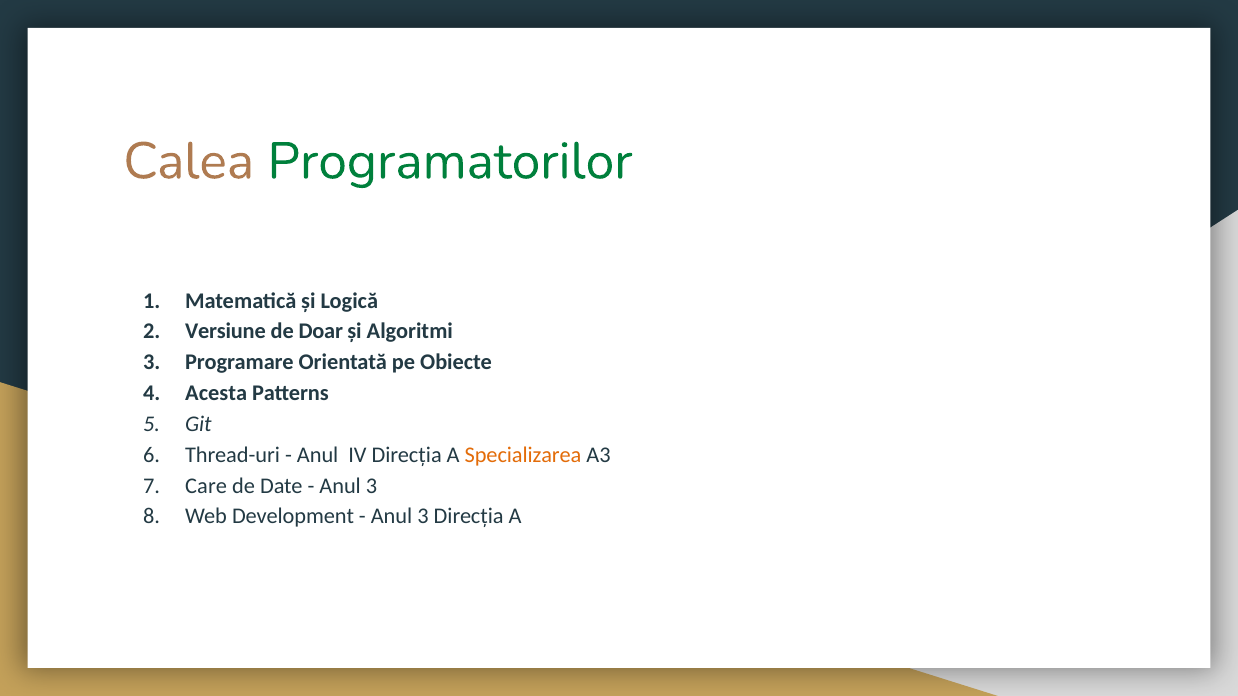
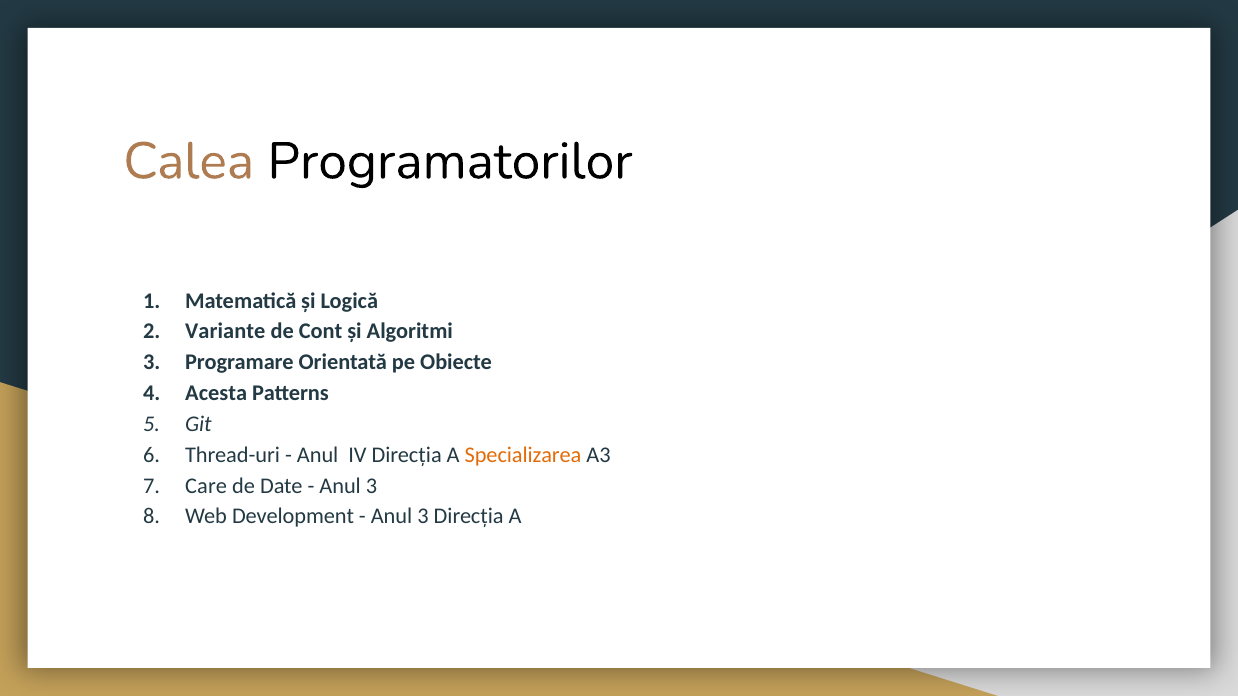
Programatorilor colour: green -> black
Versiune: Versiune -> Variante
Doar: Doar -> Cont
